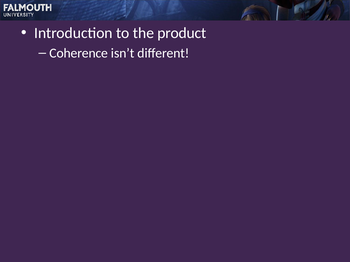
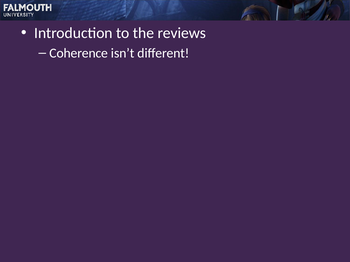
product: product -> reviews
